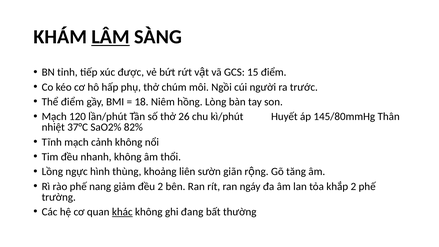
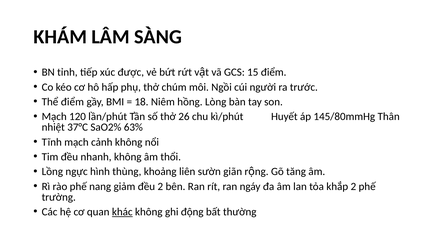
LÂM underline: present -> none
82%: 82% -> 63%
đang: đang -> động
